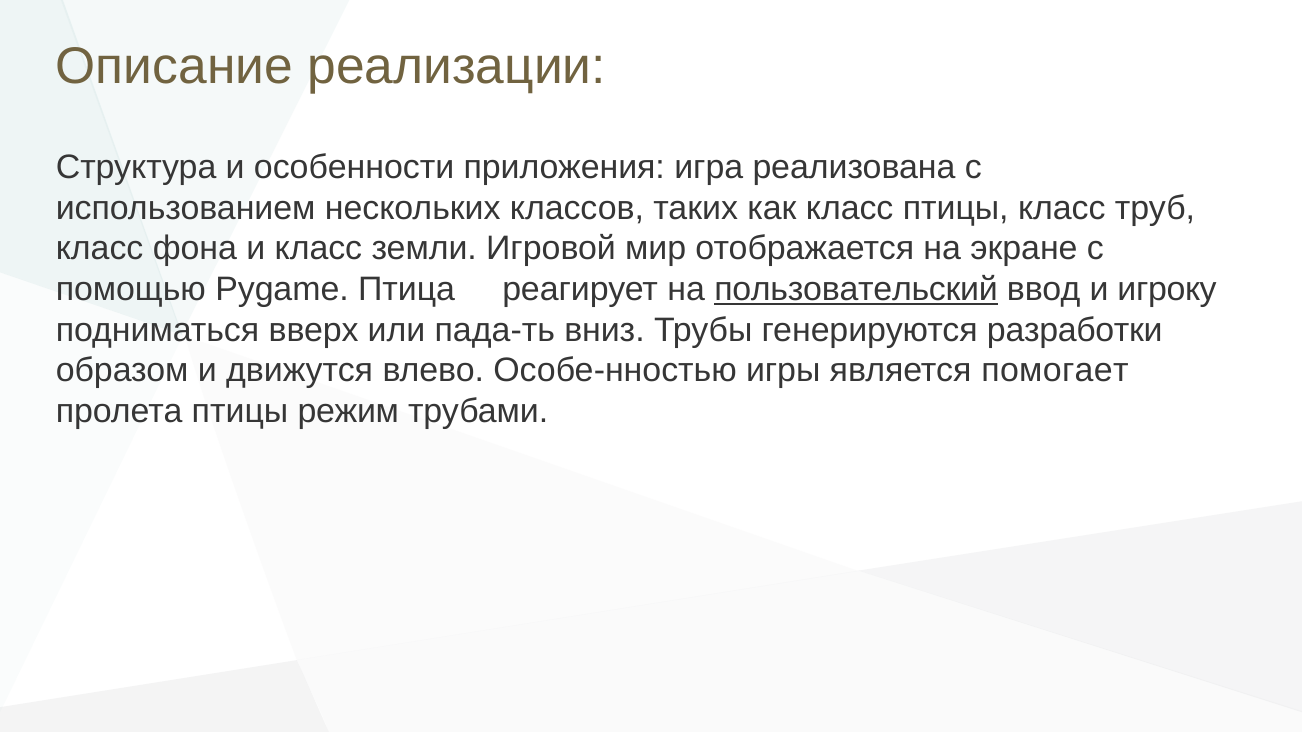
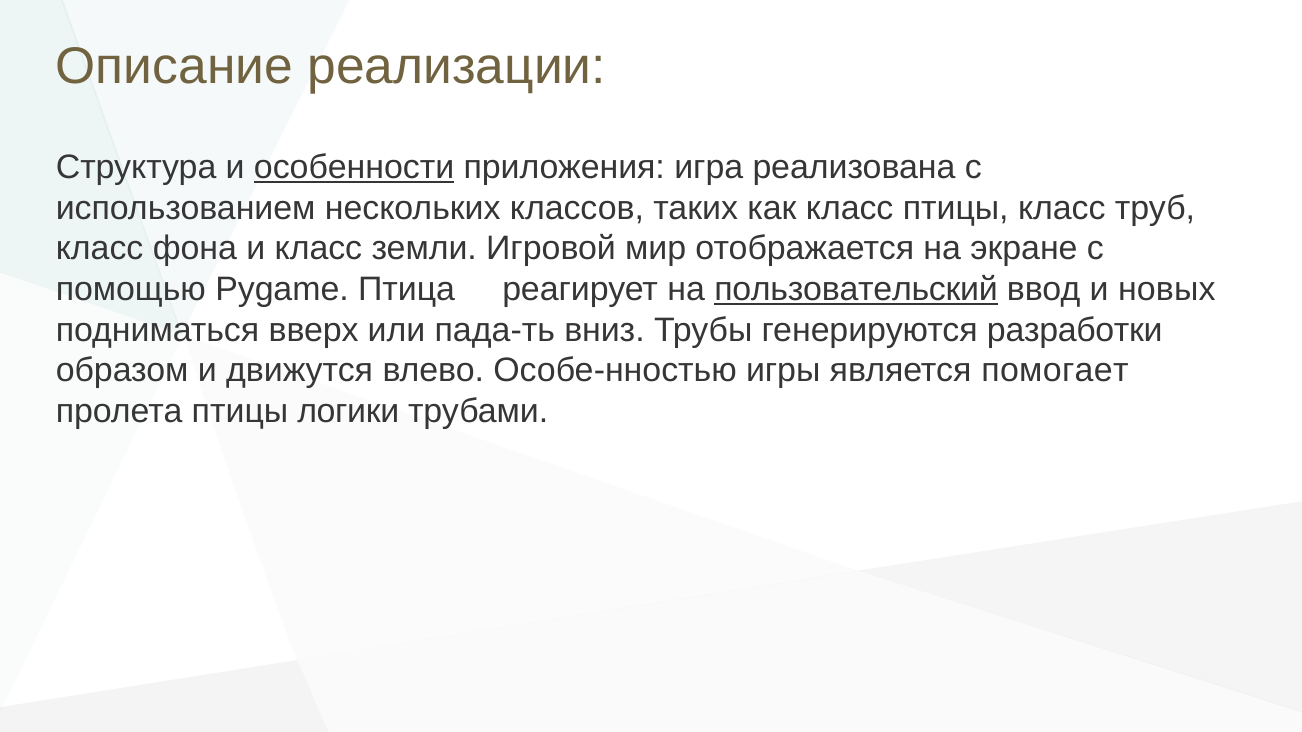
особенности underline: none -> present
игроку: игроку -> новых
режим: режим -> логики
